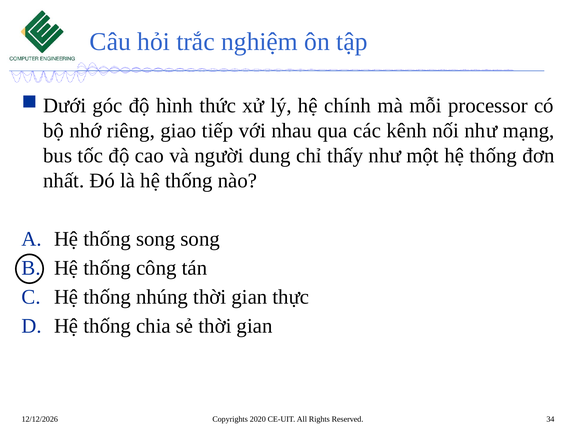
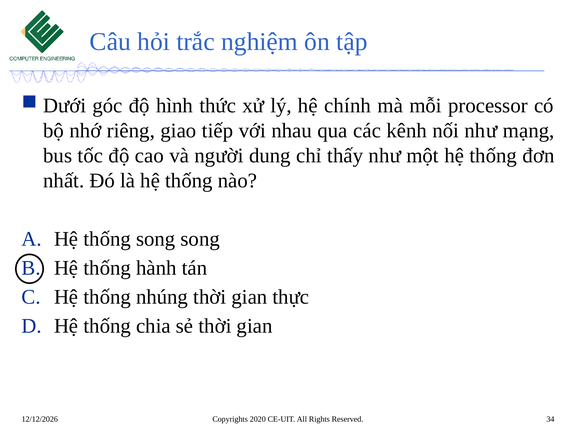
công: công -> hành
